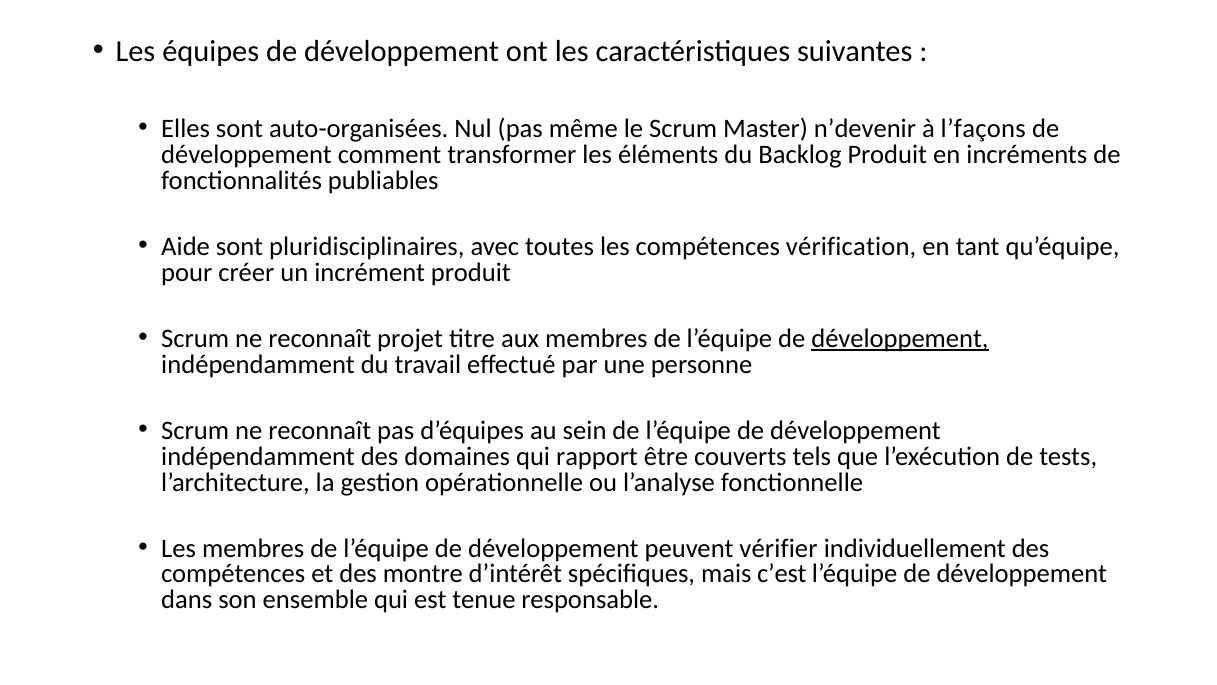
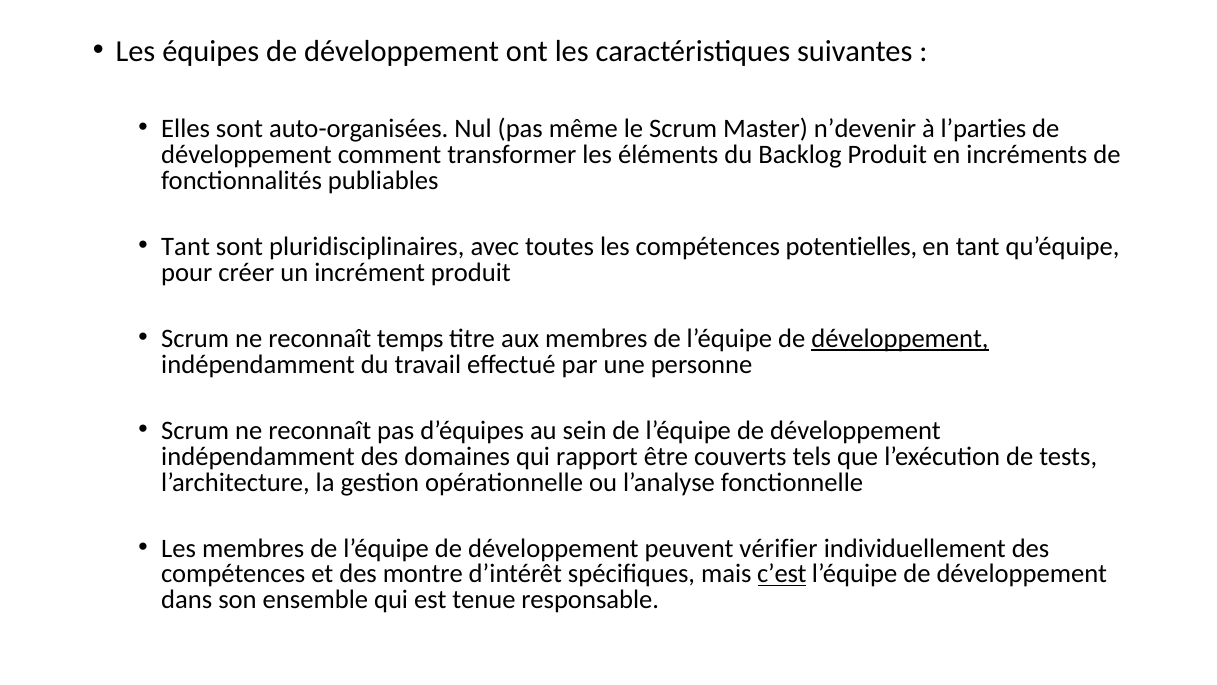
l’façons: l’façons -> l’parties
Aide at (186, 246): Aide -> Tant
vérification: vérification -> potentielles
projet: projet -> temps
c’est underline: none -> present
